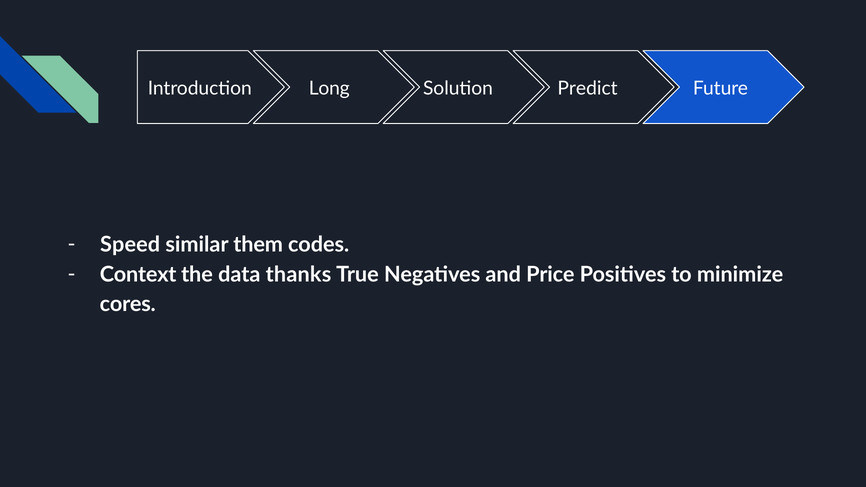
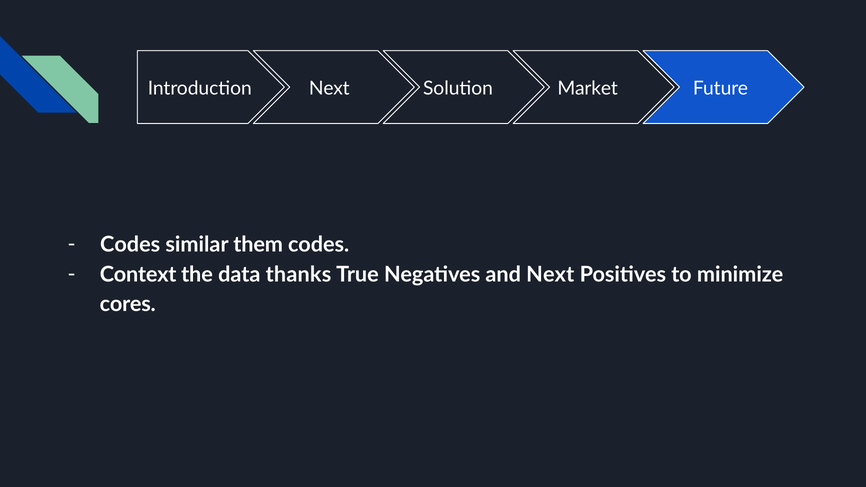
Introduction Long: Long -> Next
Predict: Predict -> Market
Speed at (130, 245): Speed -> Codes
and Price: Price -> Next
